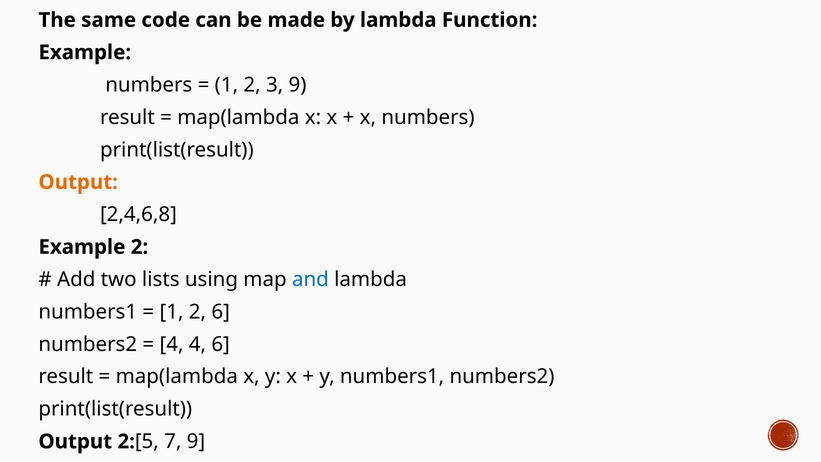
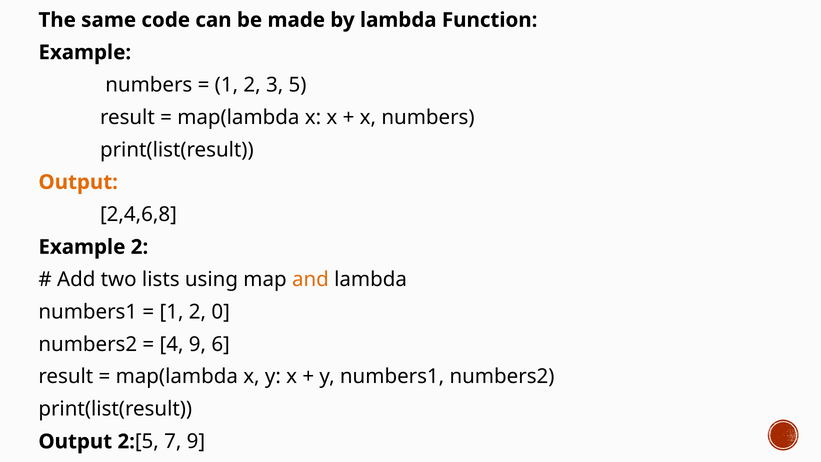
3 9: 9 -> 5
and colour: blue -> orange
2 6: 6 -> 0
4 4: 4 -> 9
